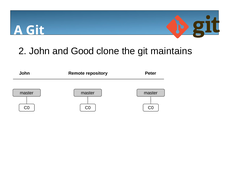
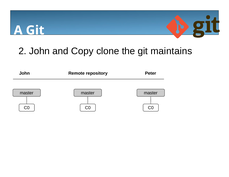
Good: Good -> Copy
